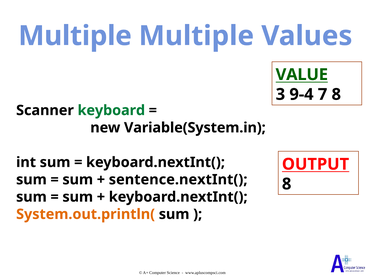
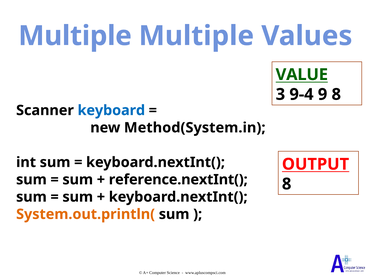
7: 7 -> 9
keyboard colour: green -> blue
Variable(System.in: Variable(System.in -> Method(System.in
sentence.nextInt(: sentence.nextInt( -> reference.nextInt(
